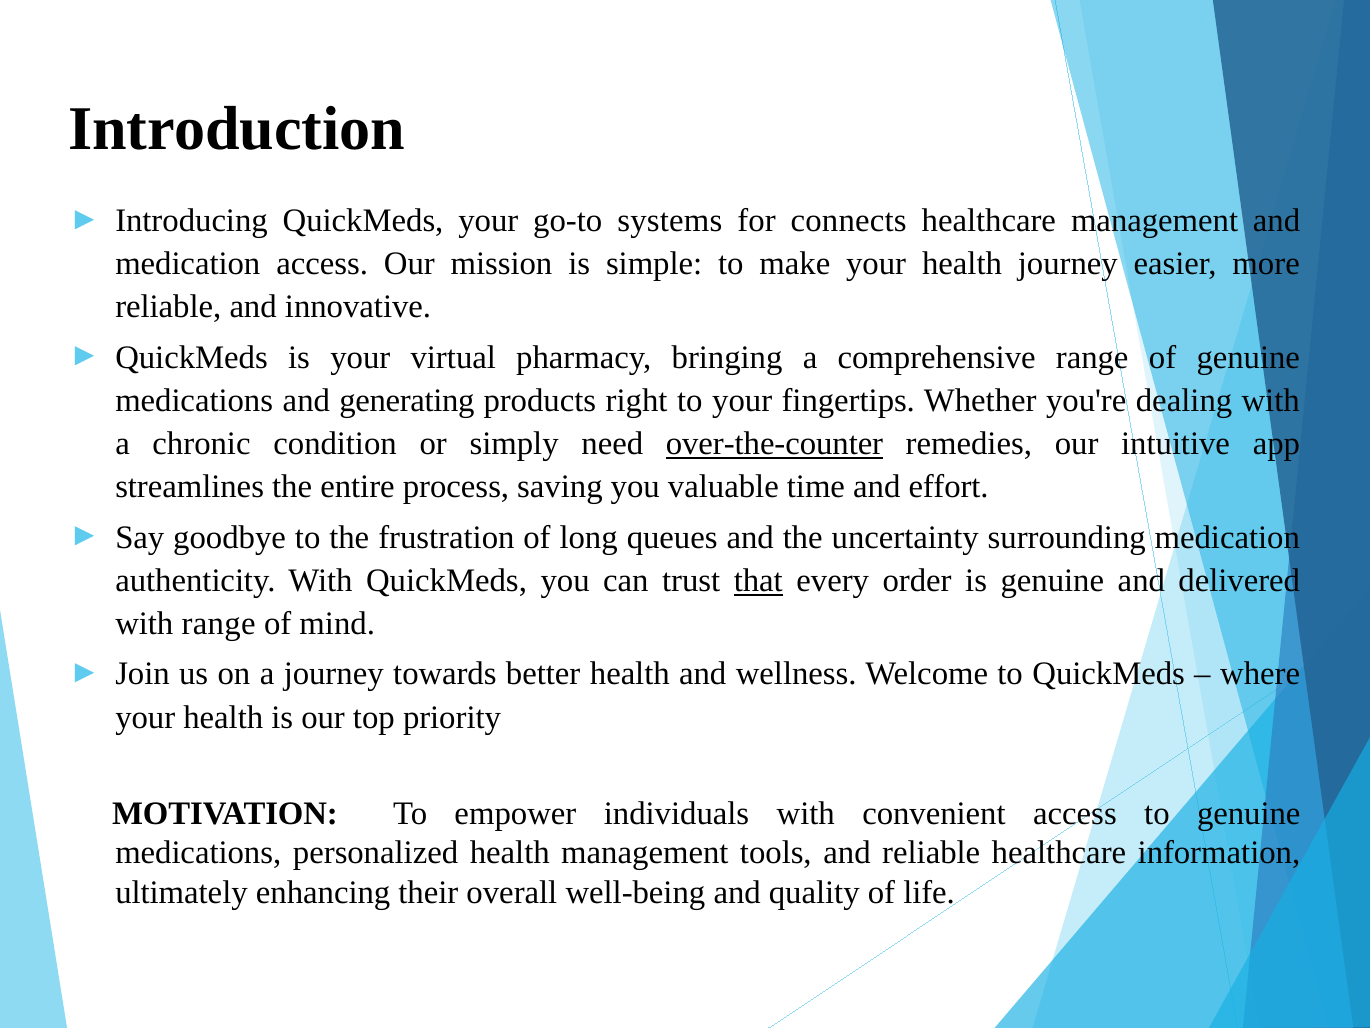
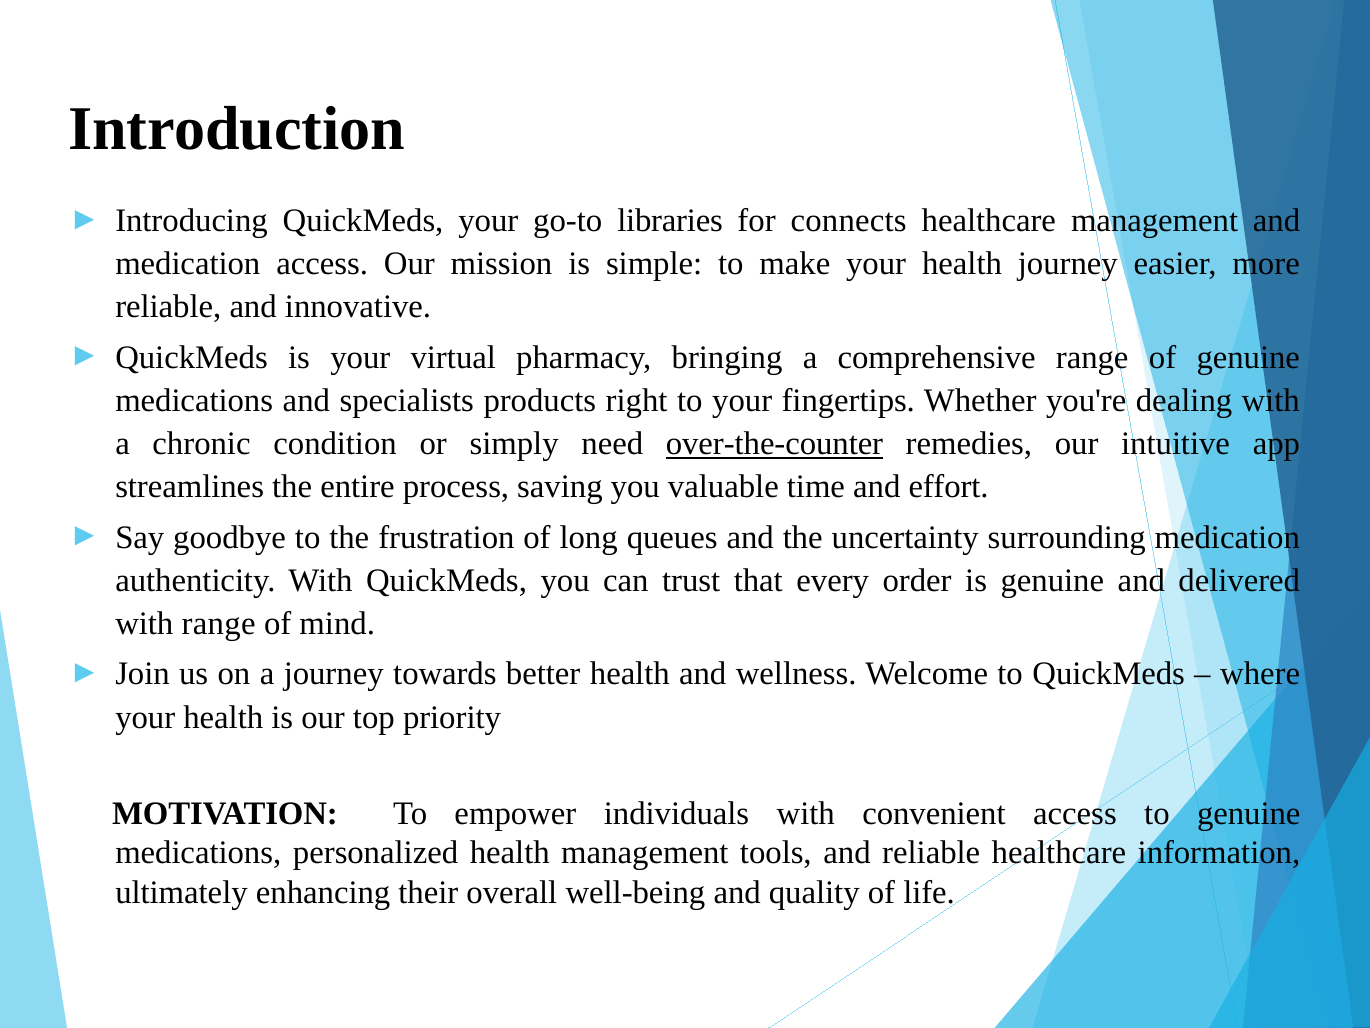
systems: systems -> libraries
generating: generating -> specialists
that underline: present -> none
